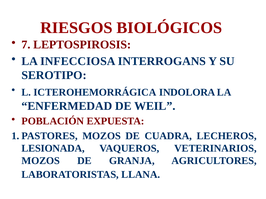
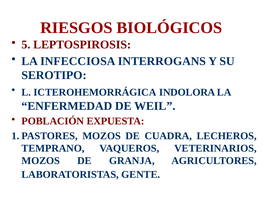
7: 7 -> 5
LESIONADA: LESIONADA -> TEMPRANO
LLANA: LLANA -> GENTE
